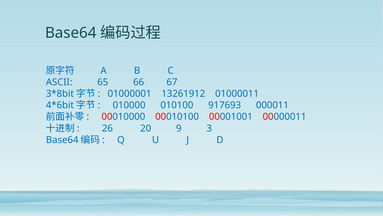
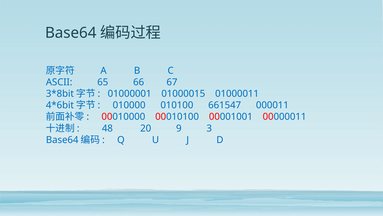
13261912: 13261912 -> 01000015
917693: 917693 -> 661547
26: 26 -> 48
